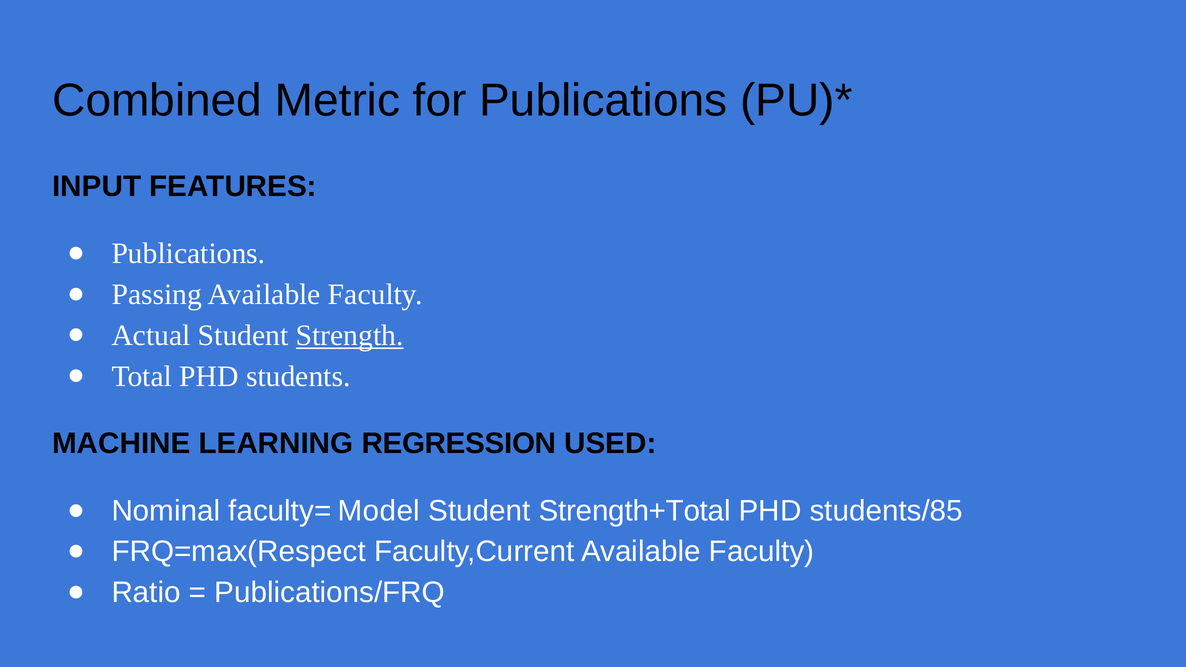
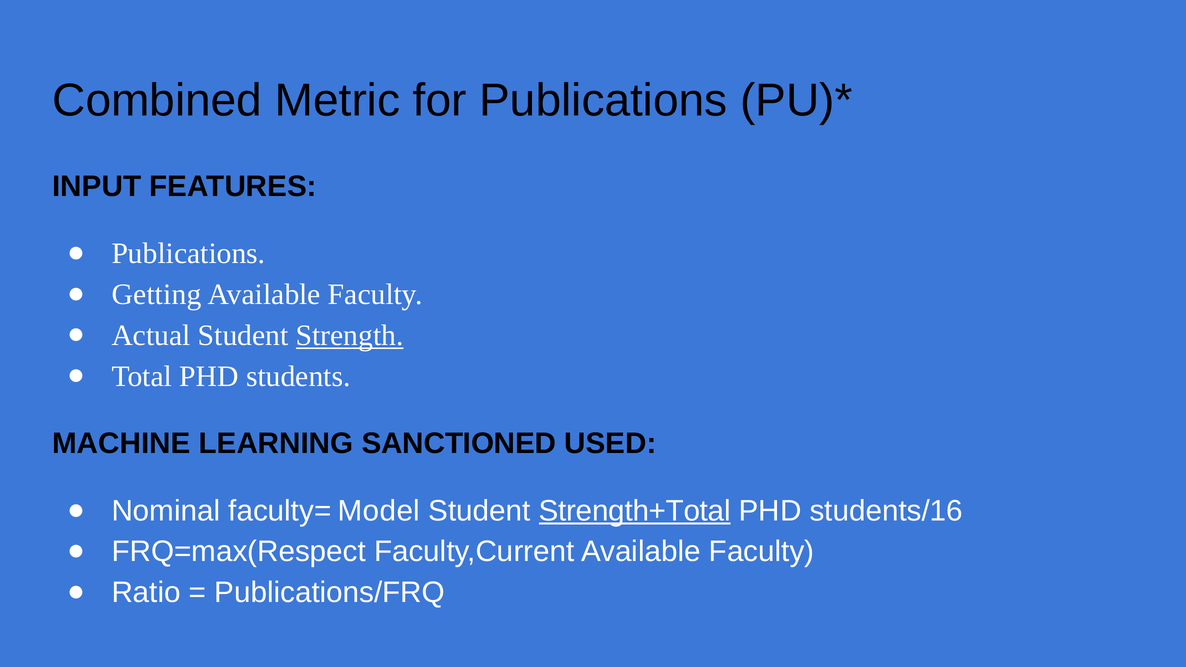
Passing: Passing -> Getting
REGRESSION: REGRESSION -> SANCTIONED
Strength+Total underline: none -> present
students/85: students/85 -> students/16
